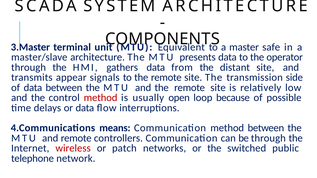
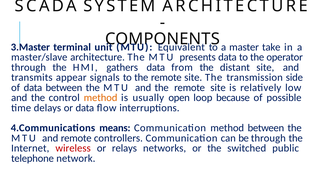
safe: safe -> take
method at (101, 98) colour: red -> orange
patch: patch -> relays
